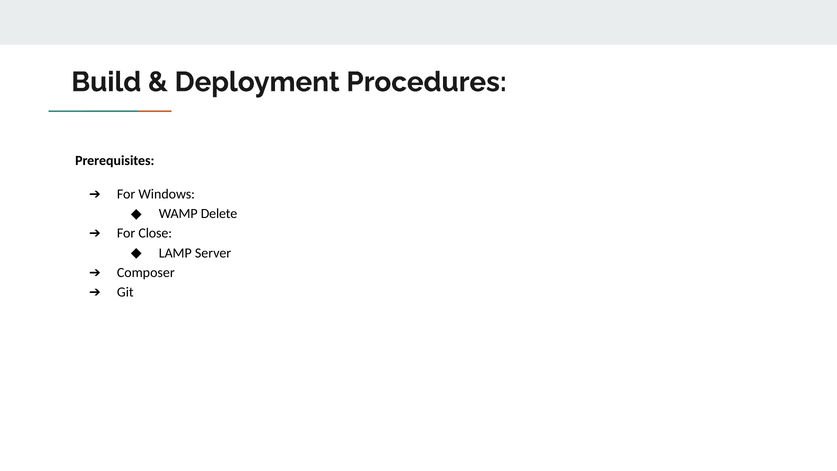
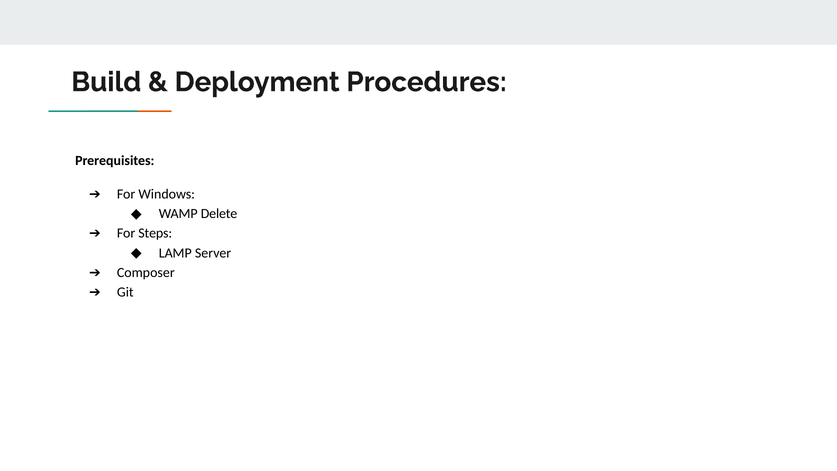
Close: Close -> Steps
